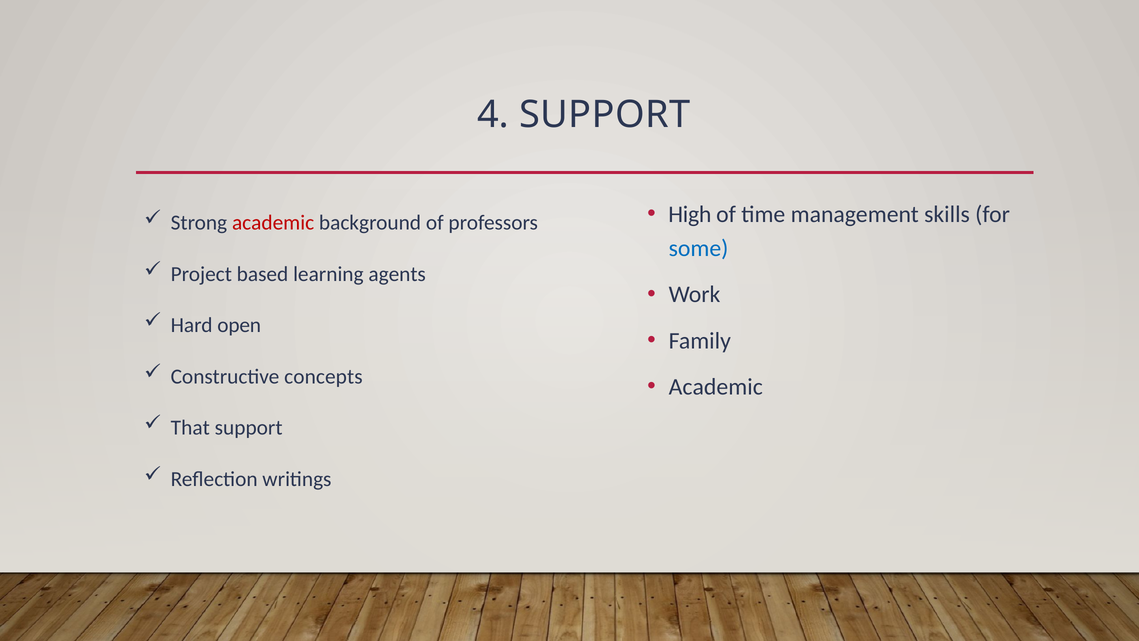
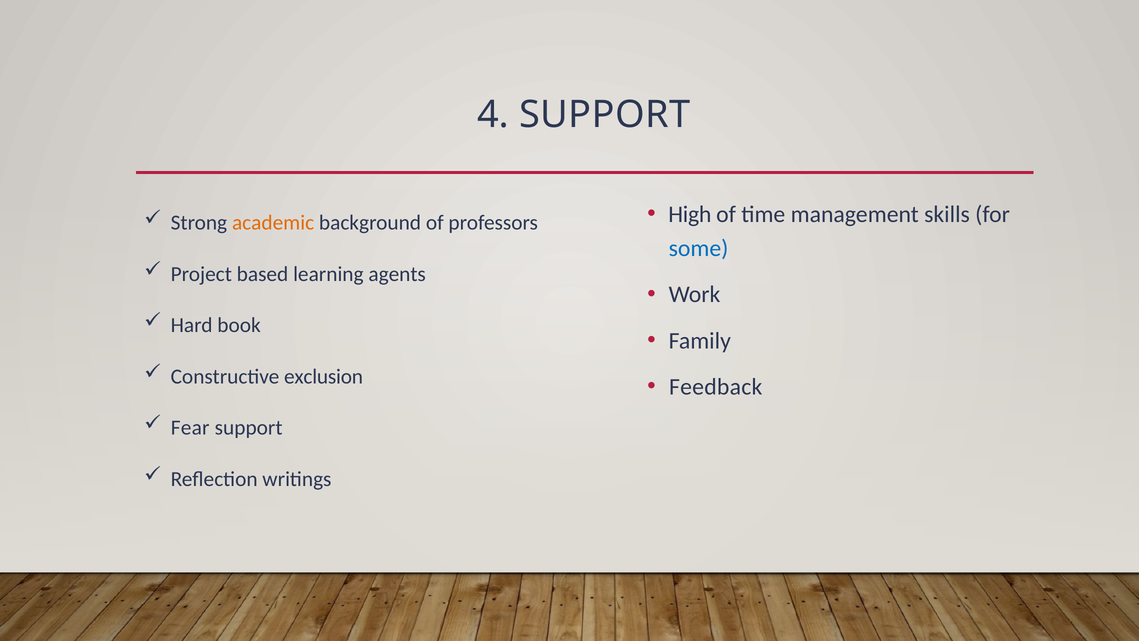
academic at (273, 223) colour: red -> orange
open: open -> book
concepts: concepts -> exclusion
Academic at (716, 387): Academic -> Feedback
That: That -> Fear
